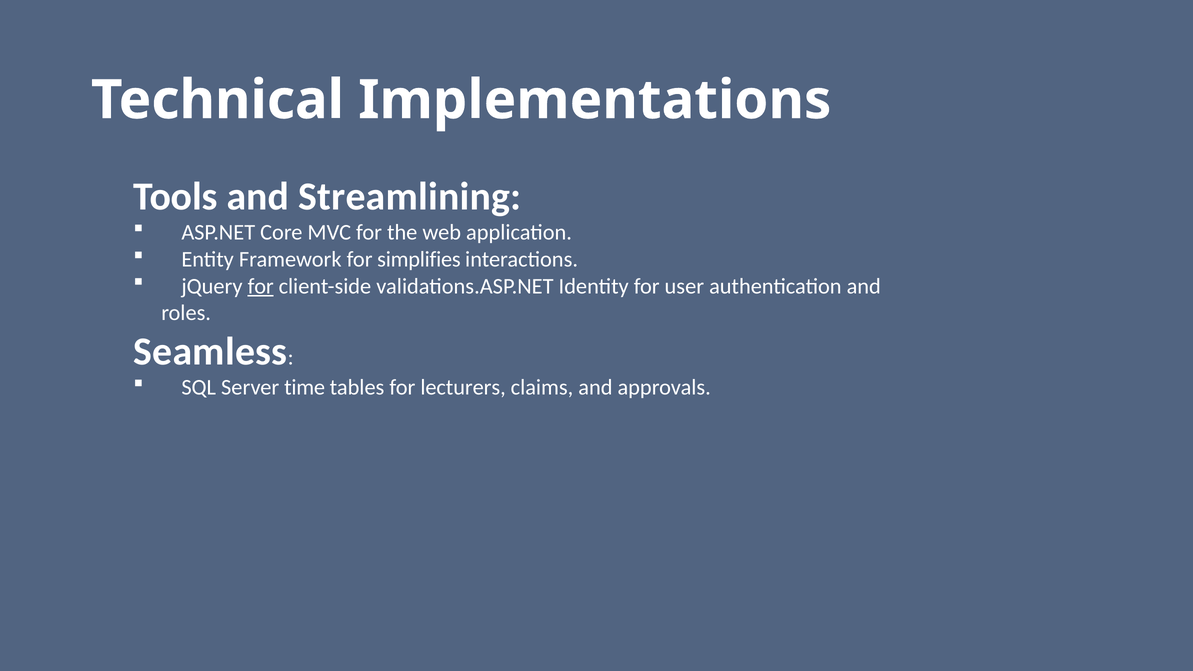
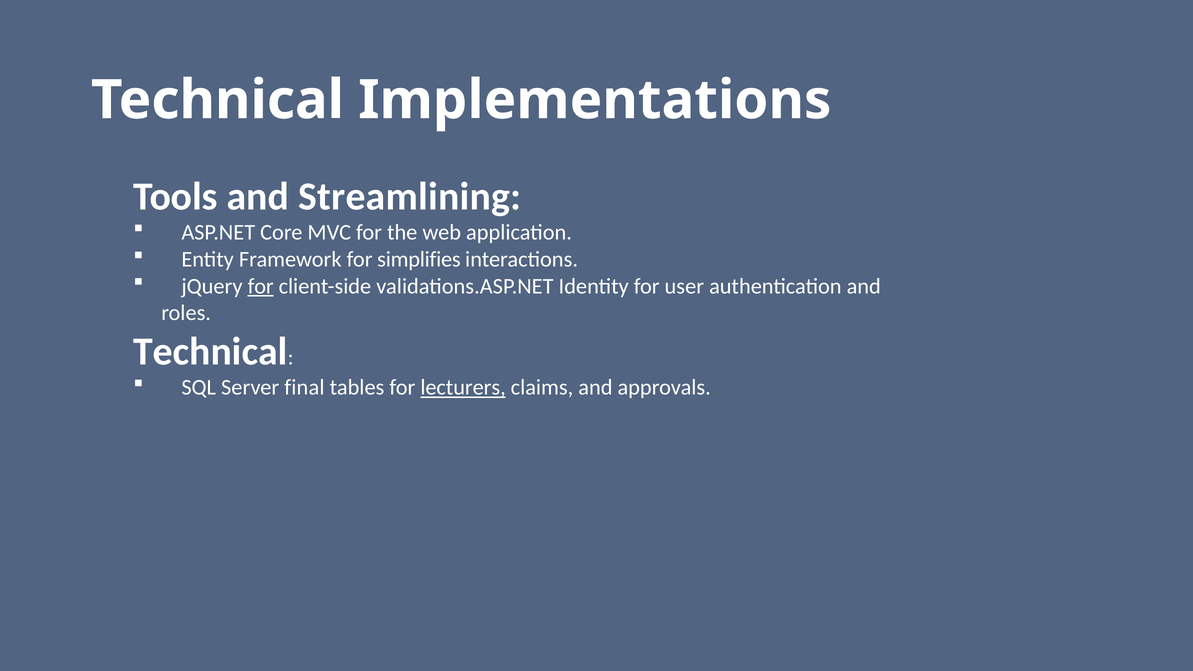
Seamless at (210, 352): Seamless -> Technical
time: time -> final
lecturers underline: none -> present
